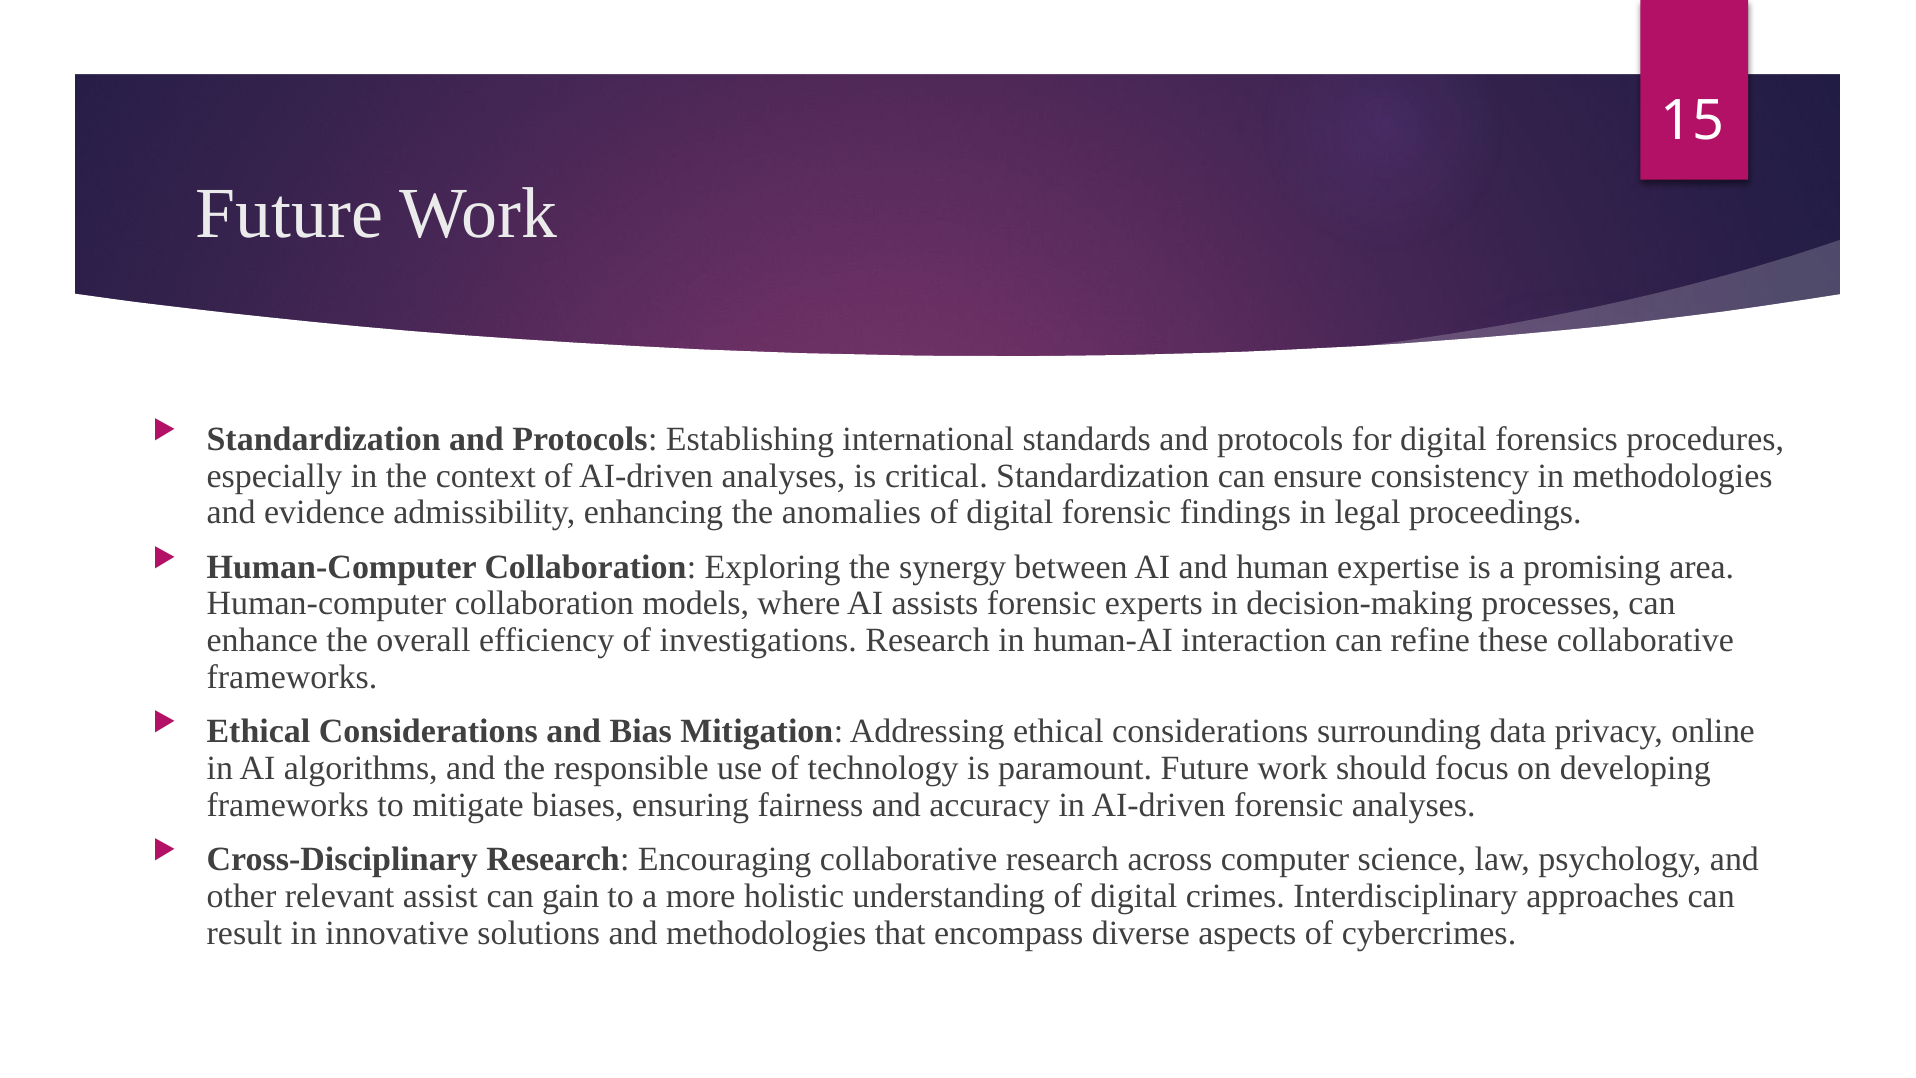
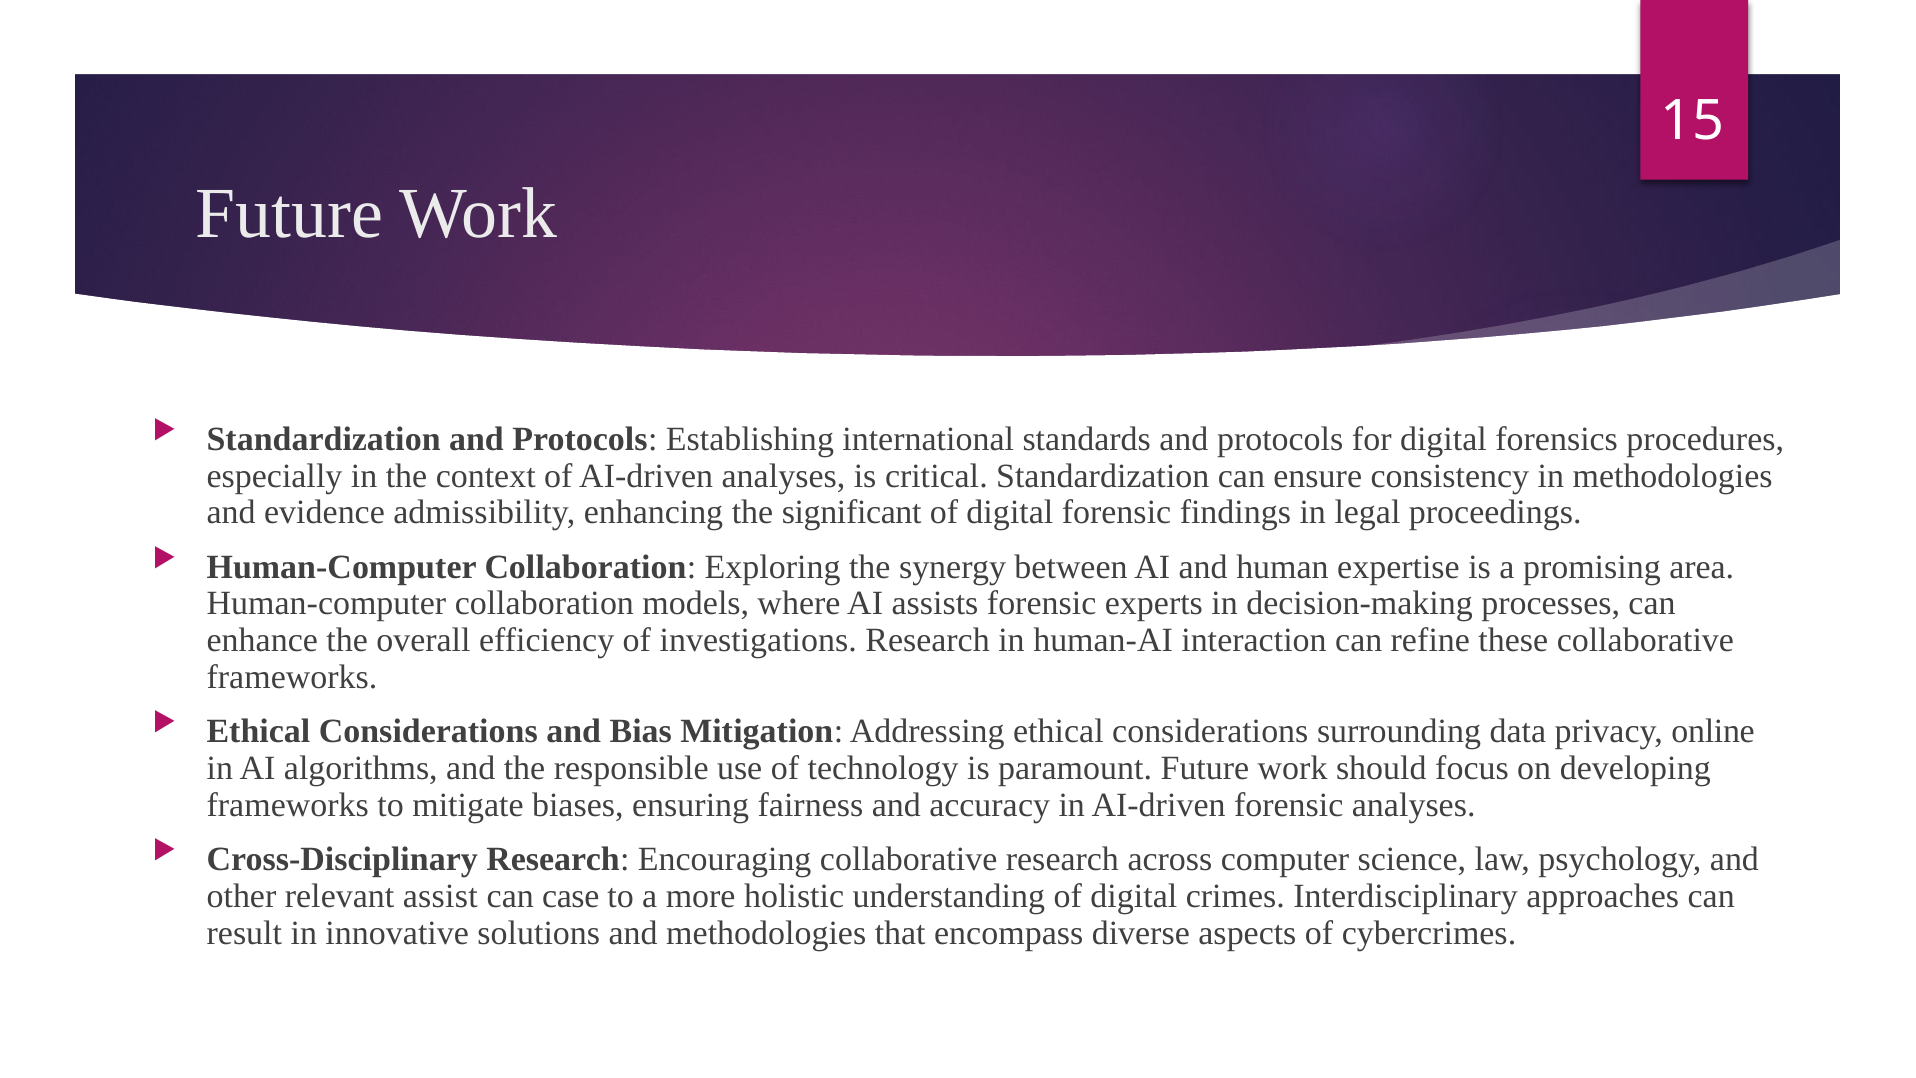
anomalies: anomalies -> significant
gain: gain -> case
